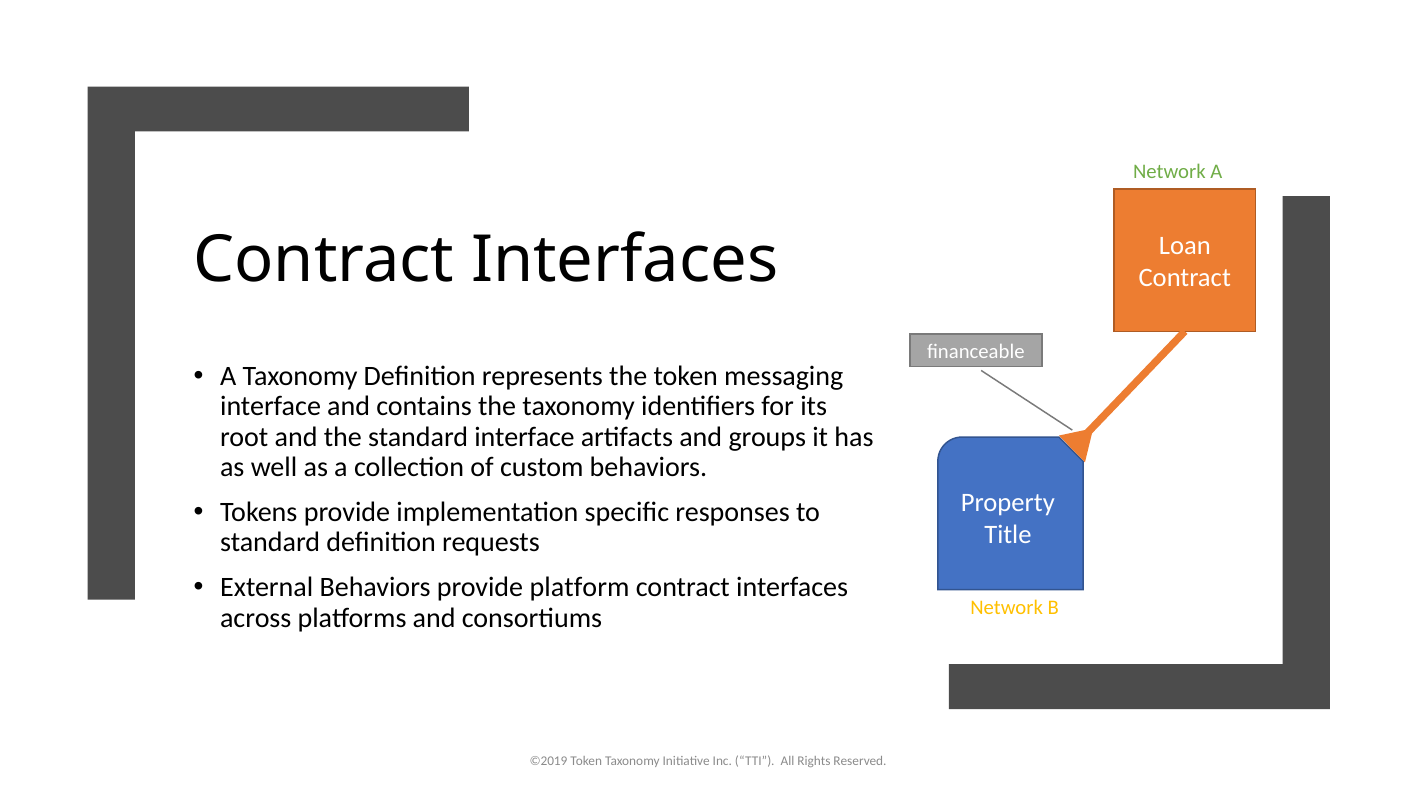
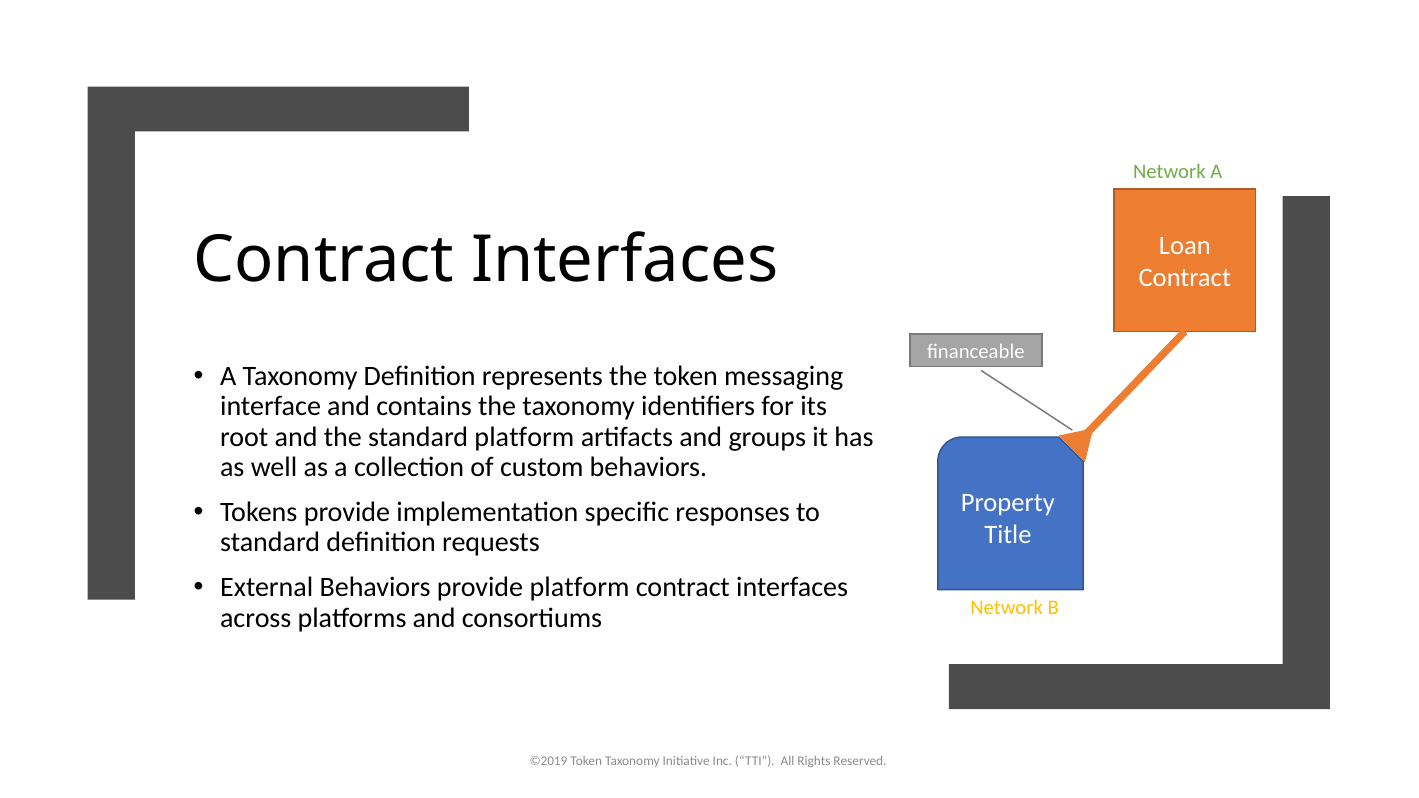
interface at (525, 437): interface -> platform
